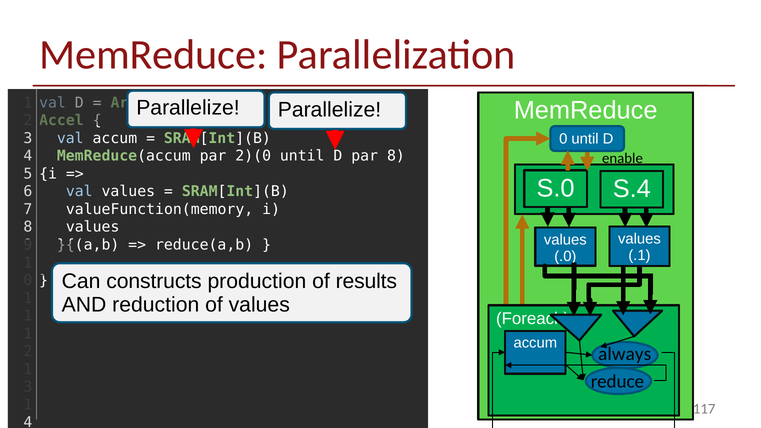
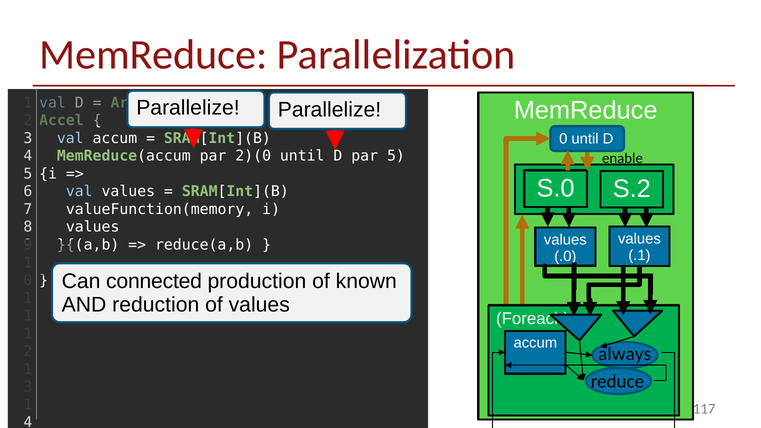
par 8: 8 -> 5
S.4: S.4 -> S.2
constructs: constructs -> connected
results: results -> known
